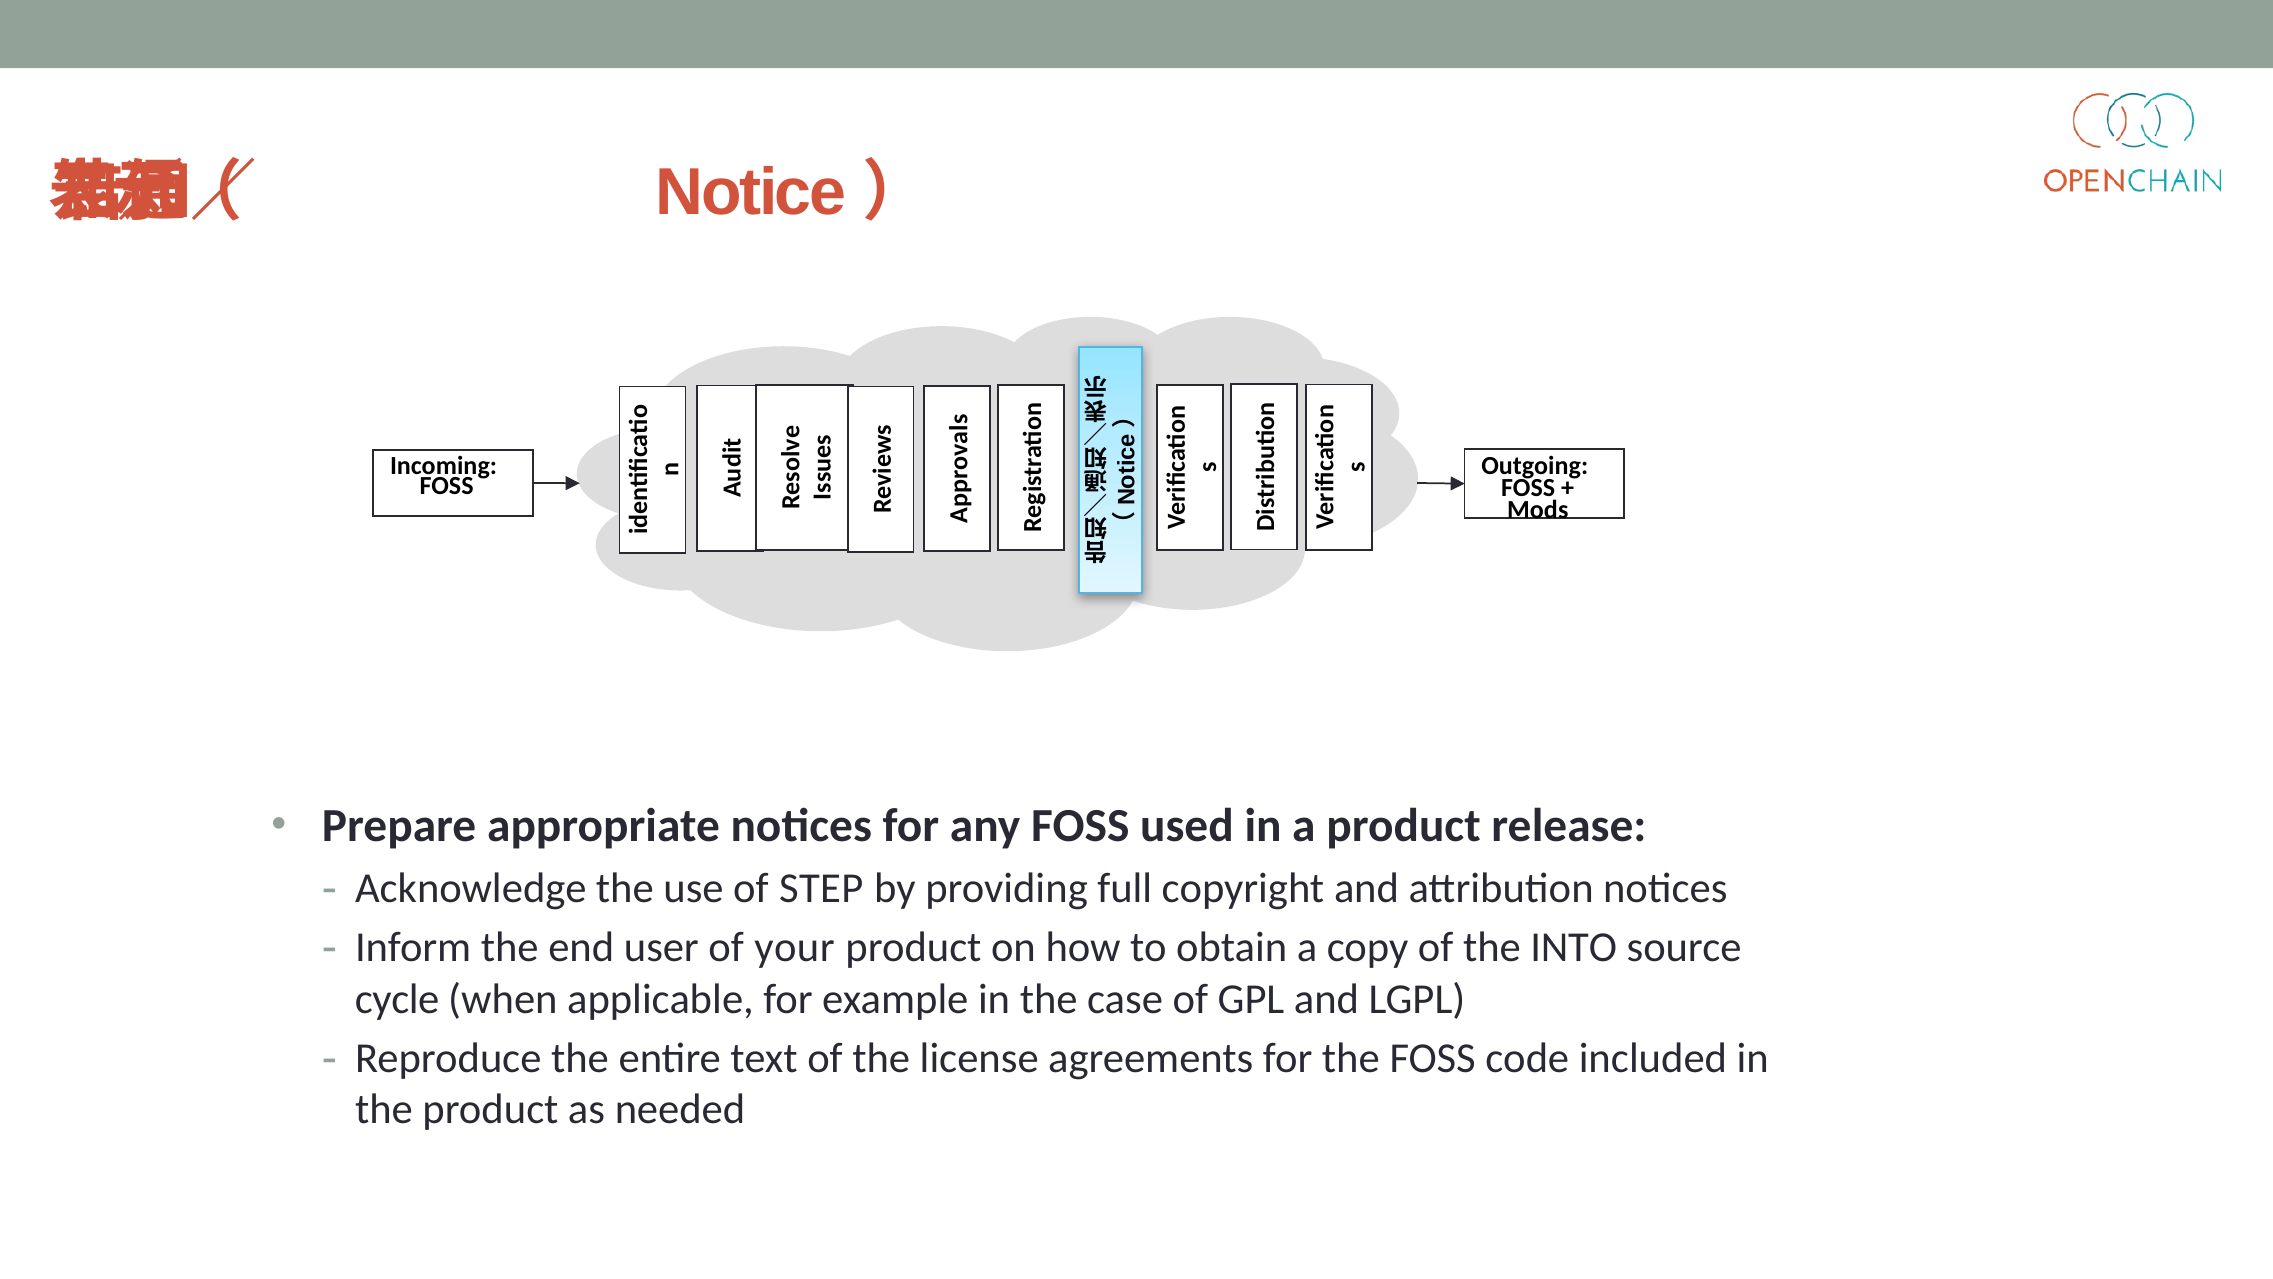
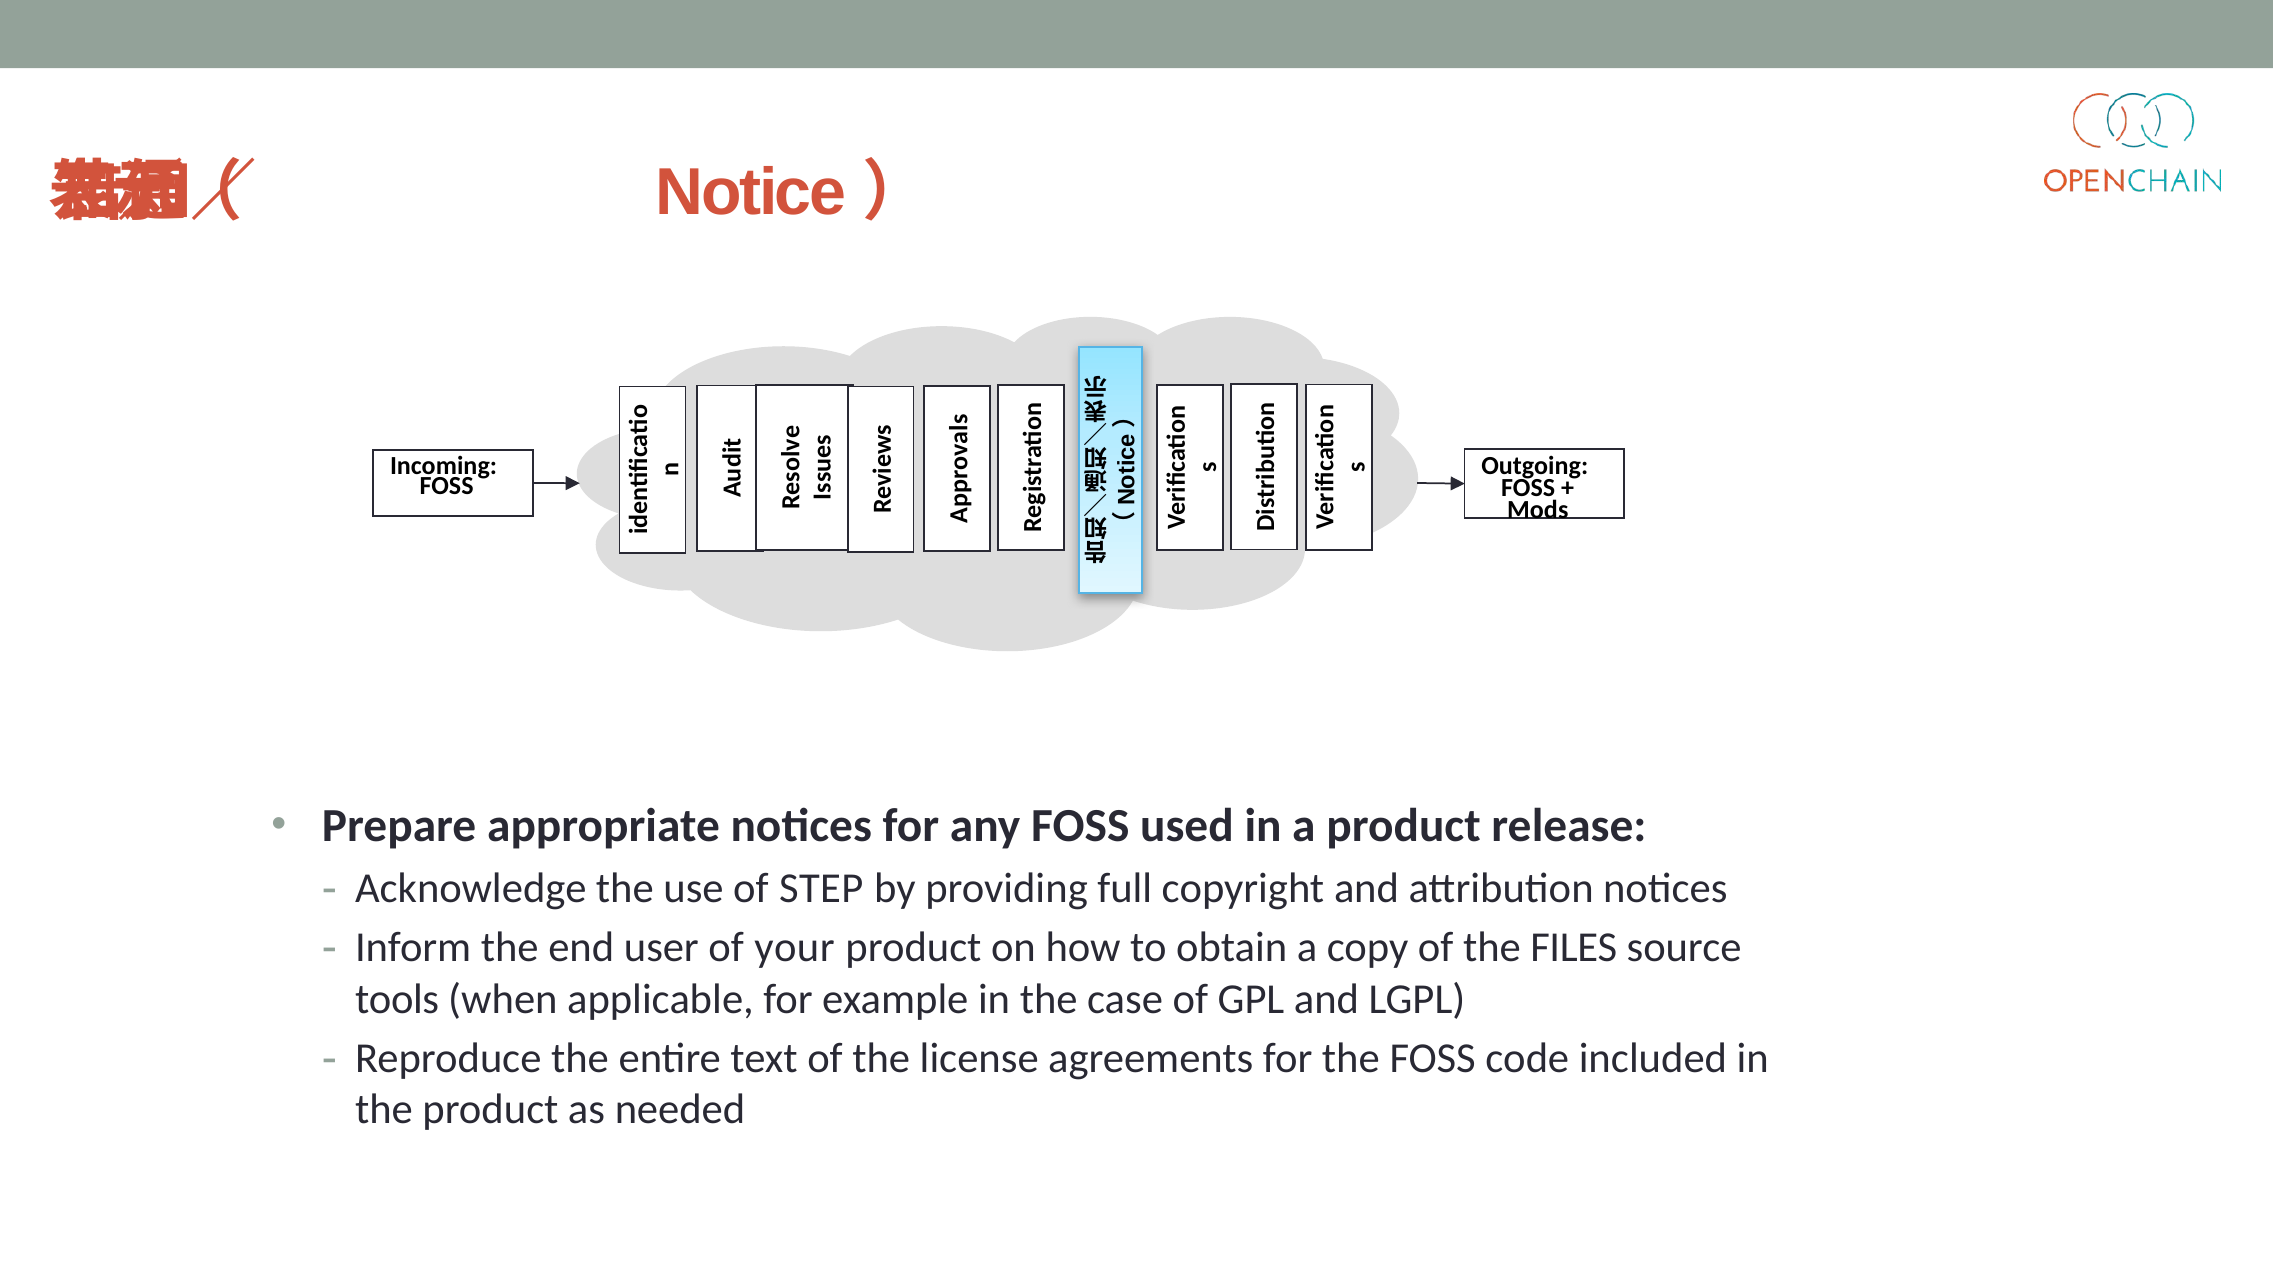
INTO: INTO -> FILES
cycle: cycle -> tools
